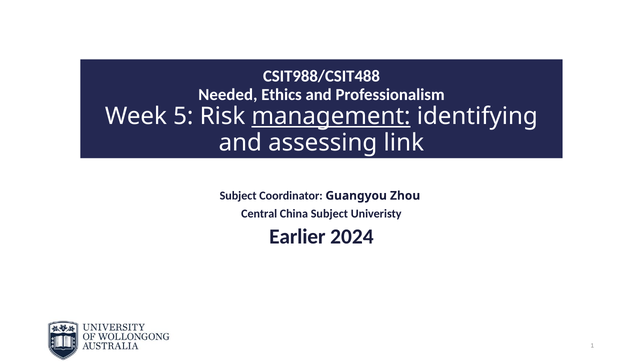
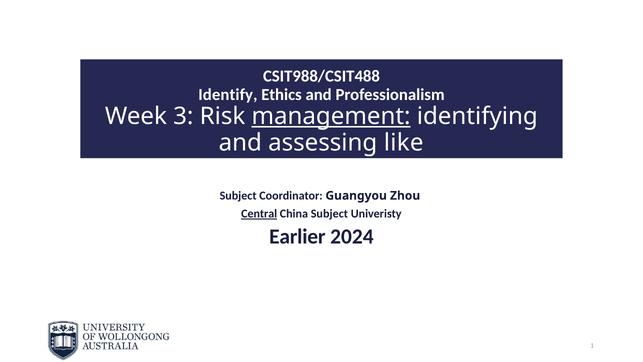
Needed: Needed -> Identify
5: 5 -> 3
link: link -> like
Central underline: none -> present
